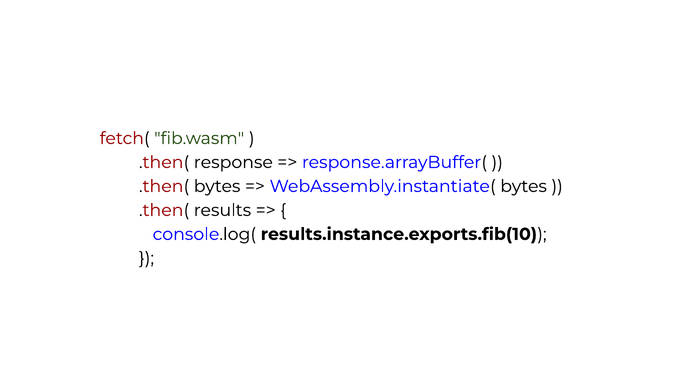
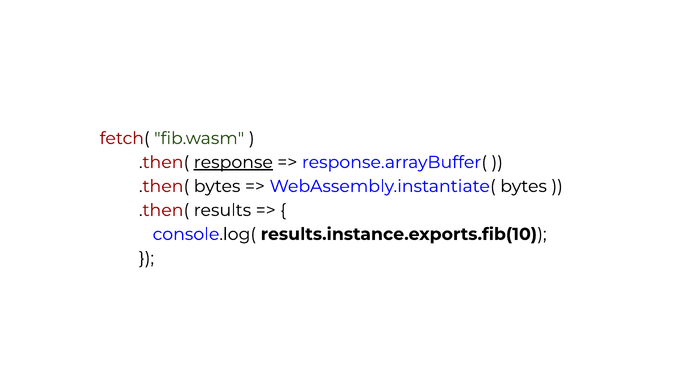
response underline: none -> present
